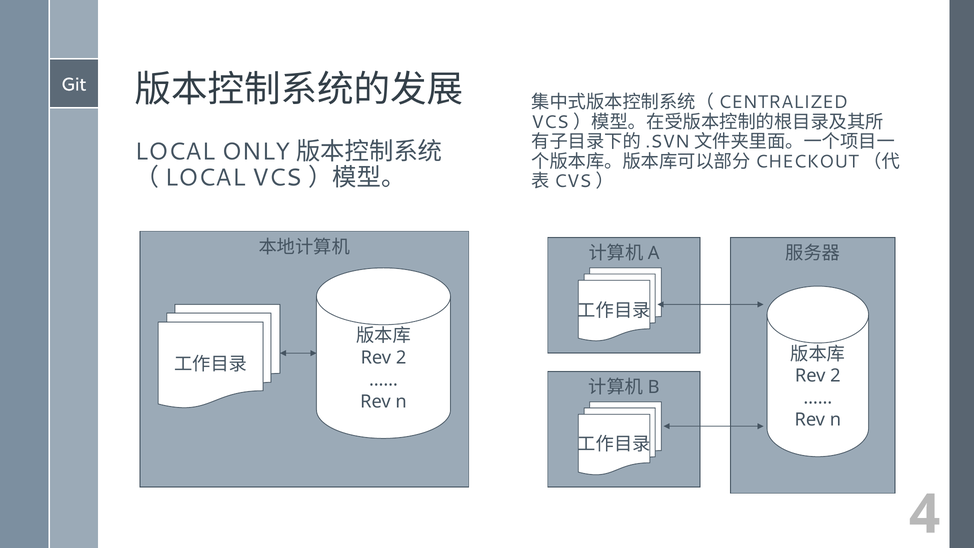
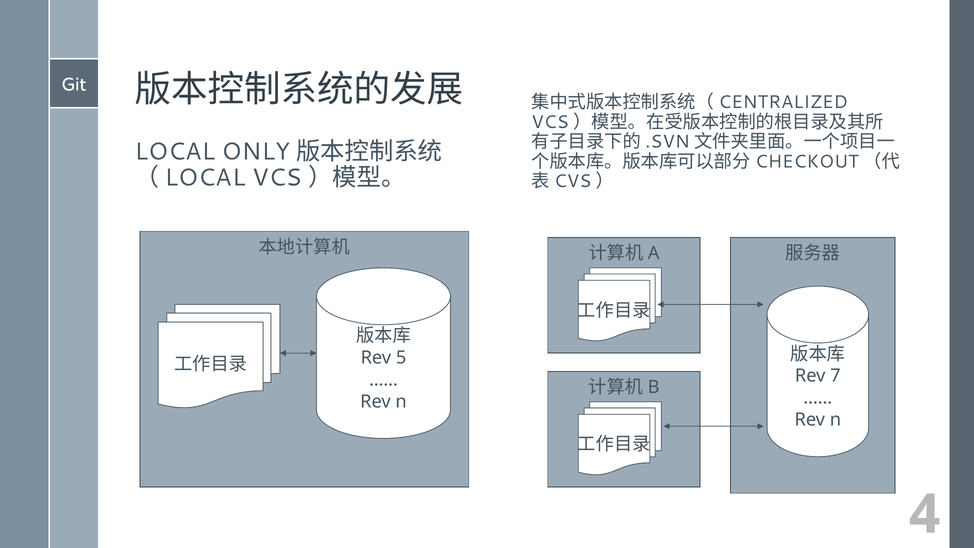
2 at (401, 358): 2 -> 5
2 at (835, 376): 2 -> 7
